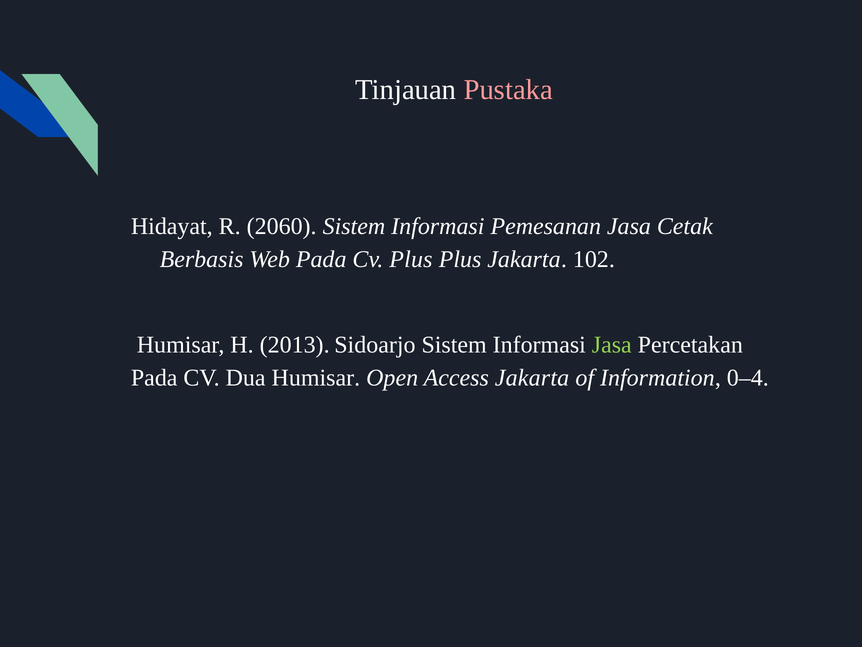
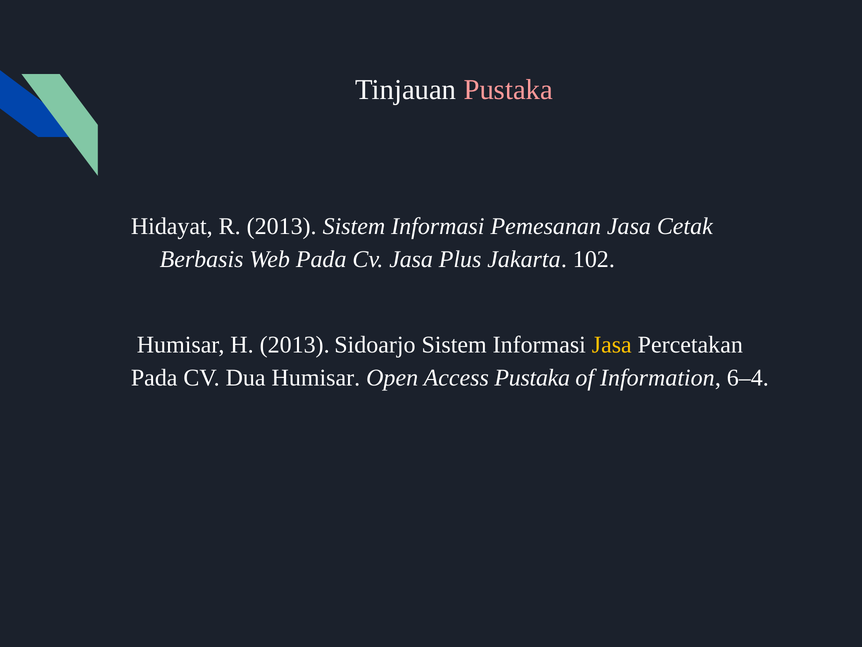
R 2060: 2060 -> 2013
Cv Plus: Plus -> Jasa
Jasa at (612, 344) colour: light green -> yellow
Access Jakarta: Jakarta -> Pustaka
0–4: 0–4 -> 6–4
